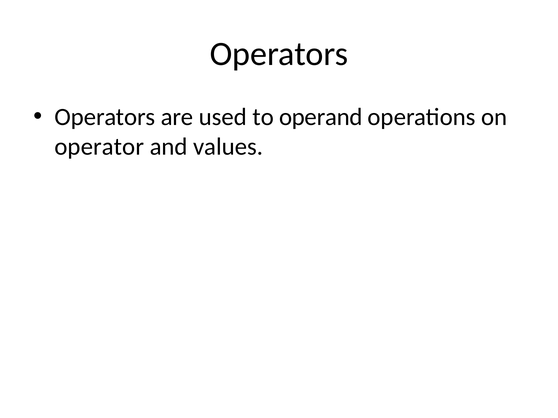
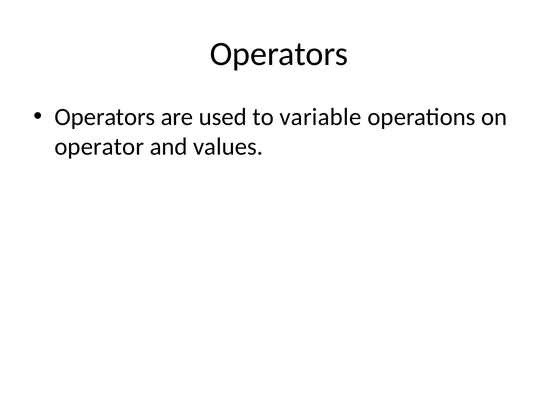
operand: operand -> variable
